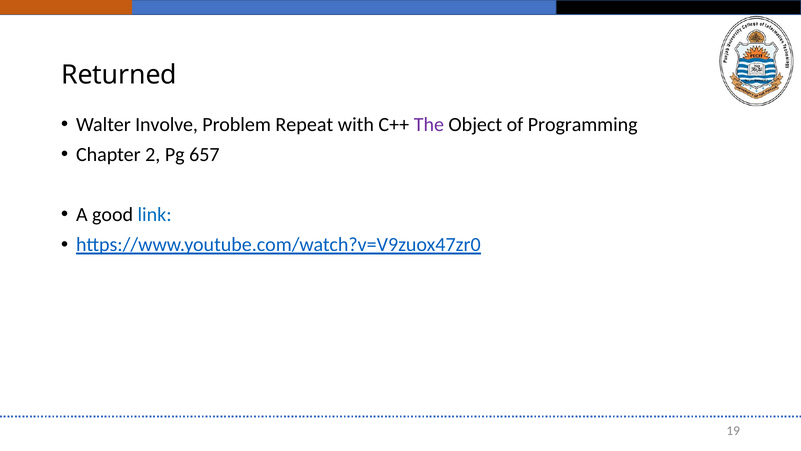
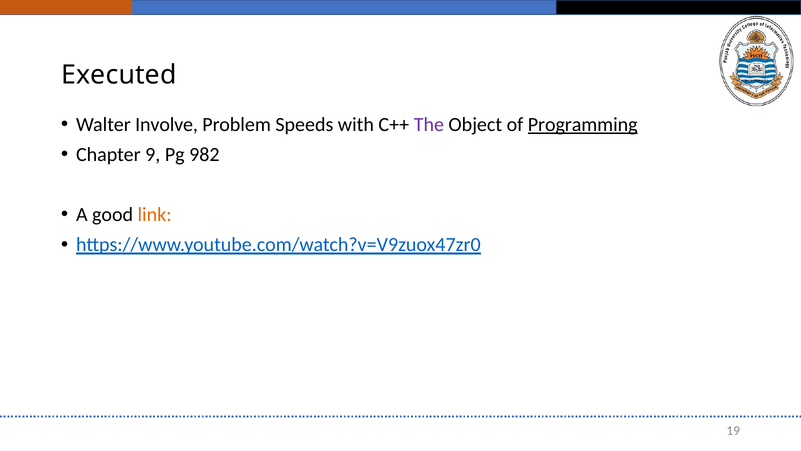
Returned: Returned -> Executed
Repeat: Repeat -> Speeds
Programming underline: none -> present
2: 2 -> 9
657: 657 -> 982
link colour: blue -> orange
